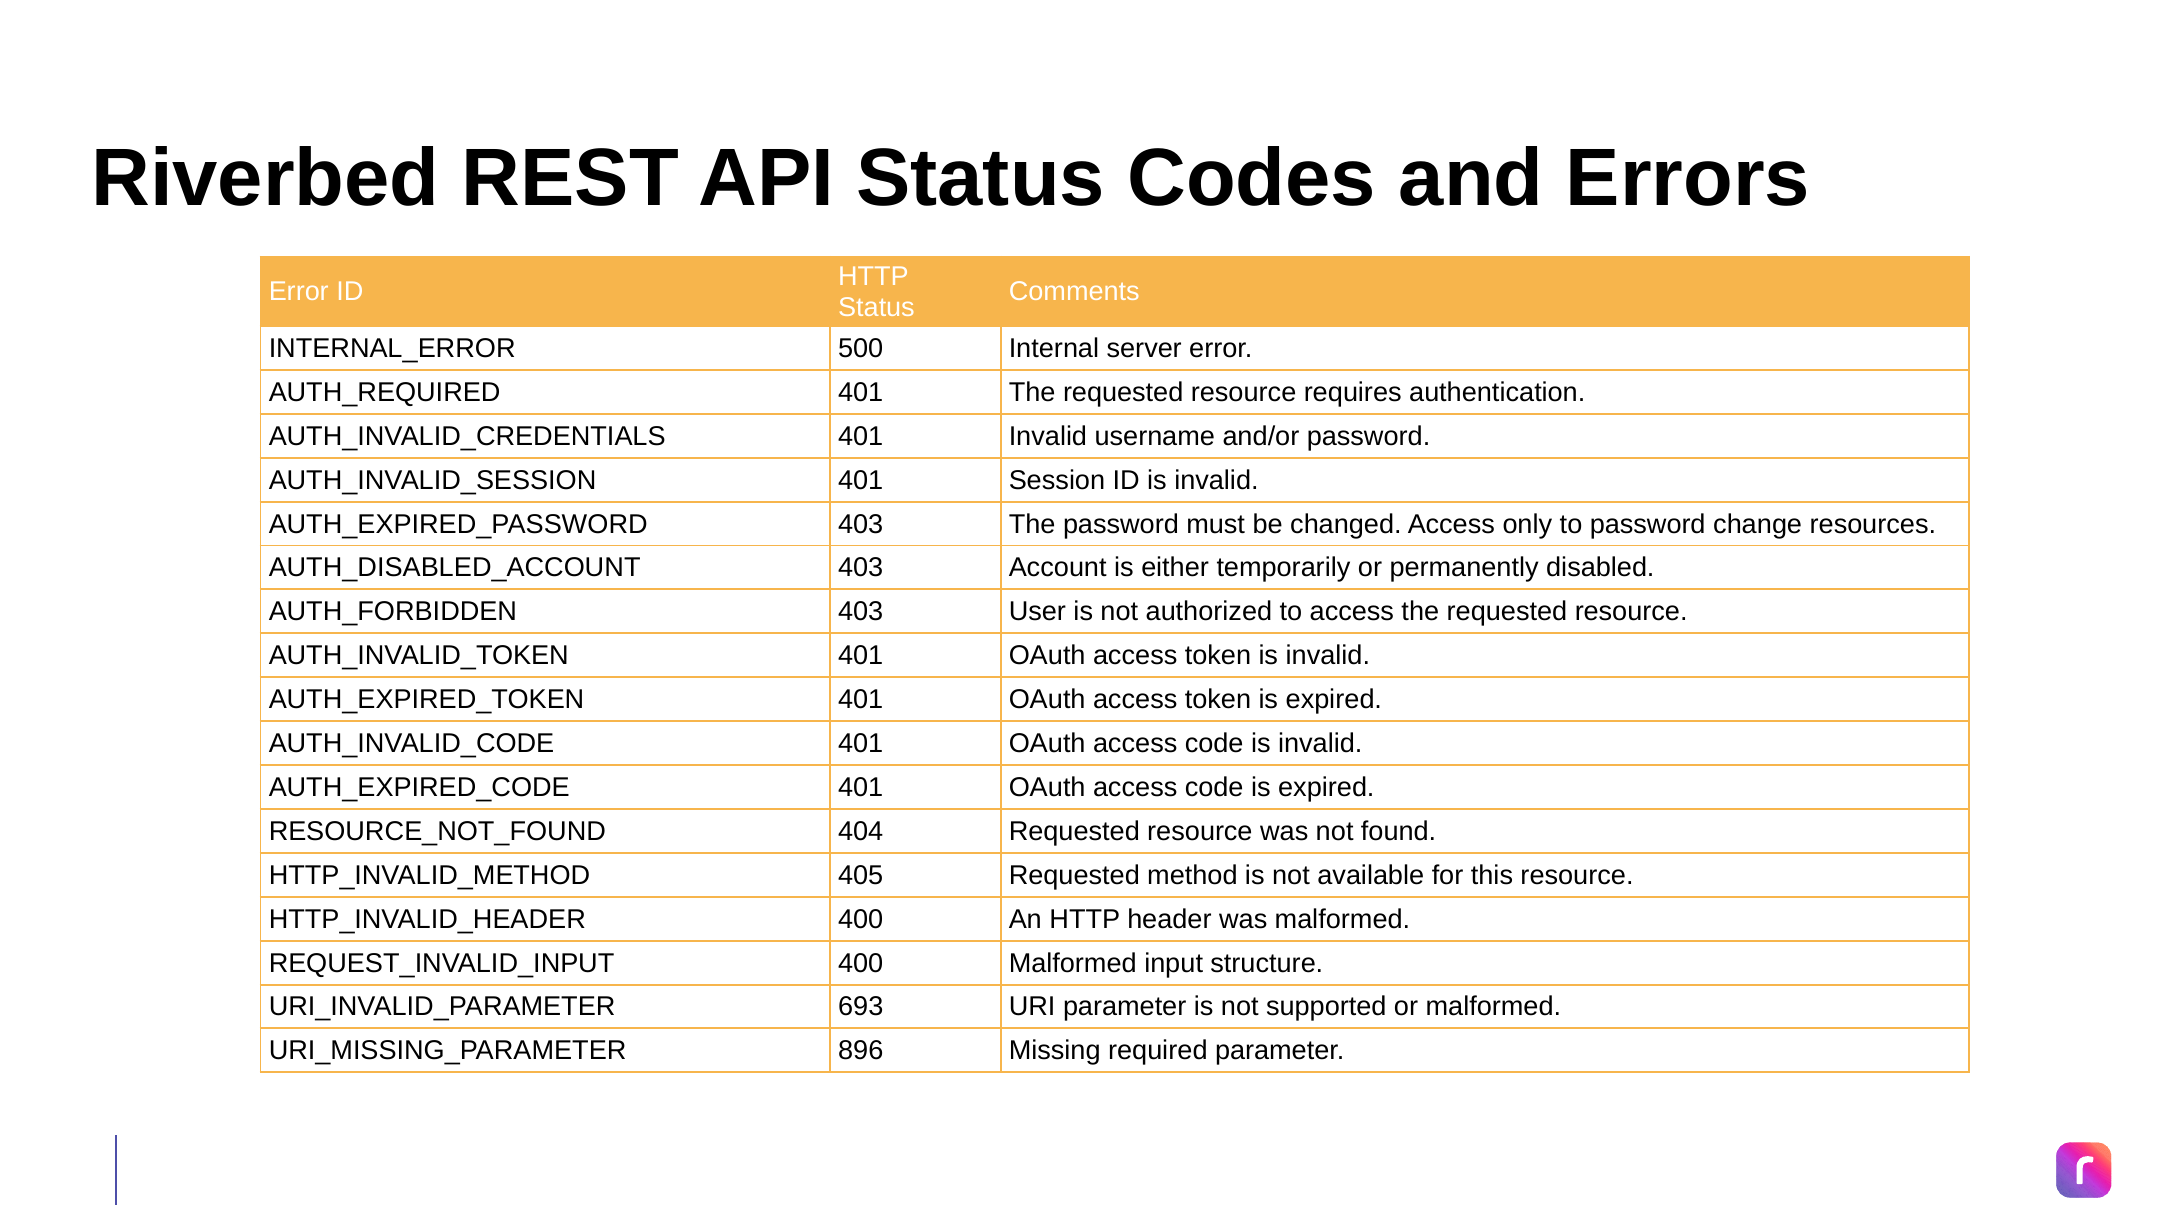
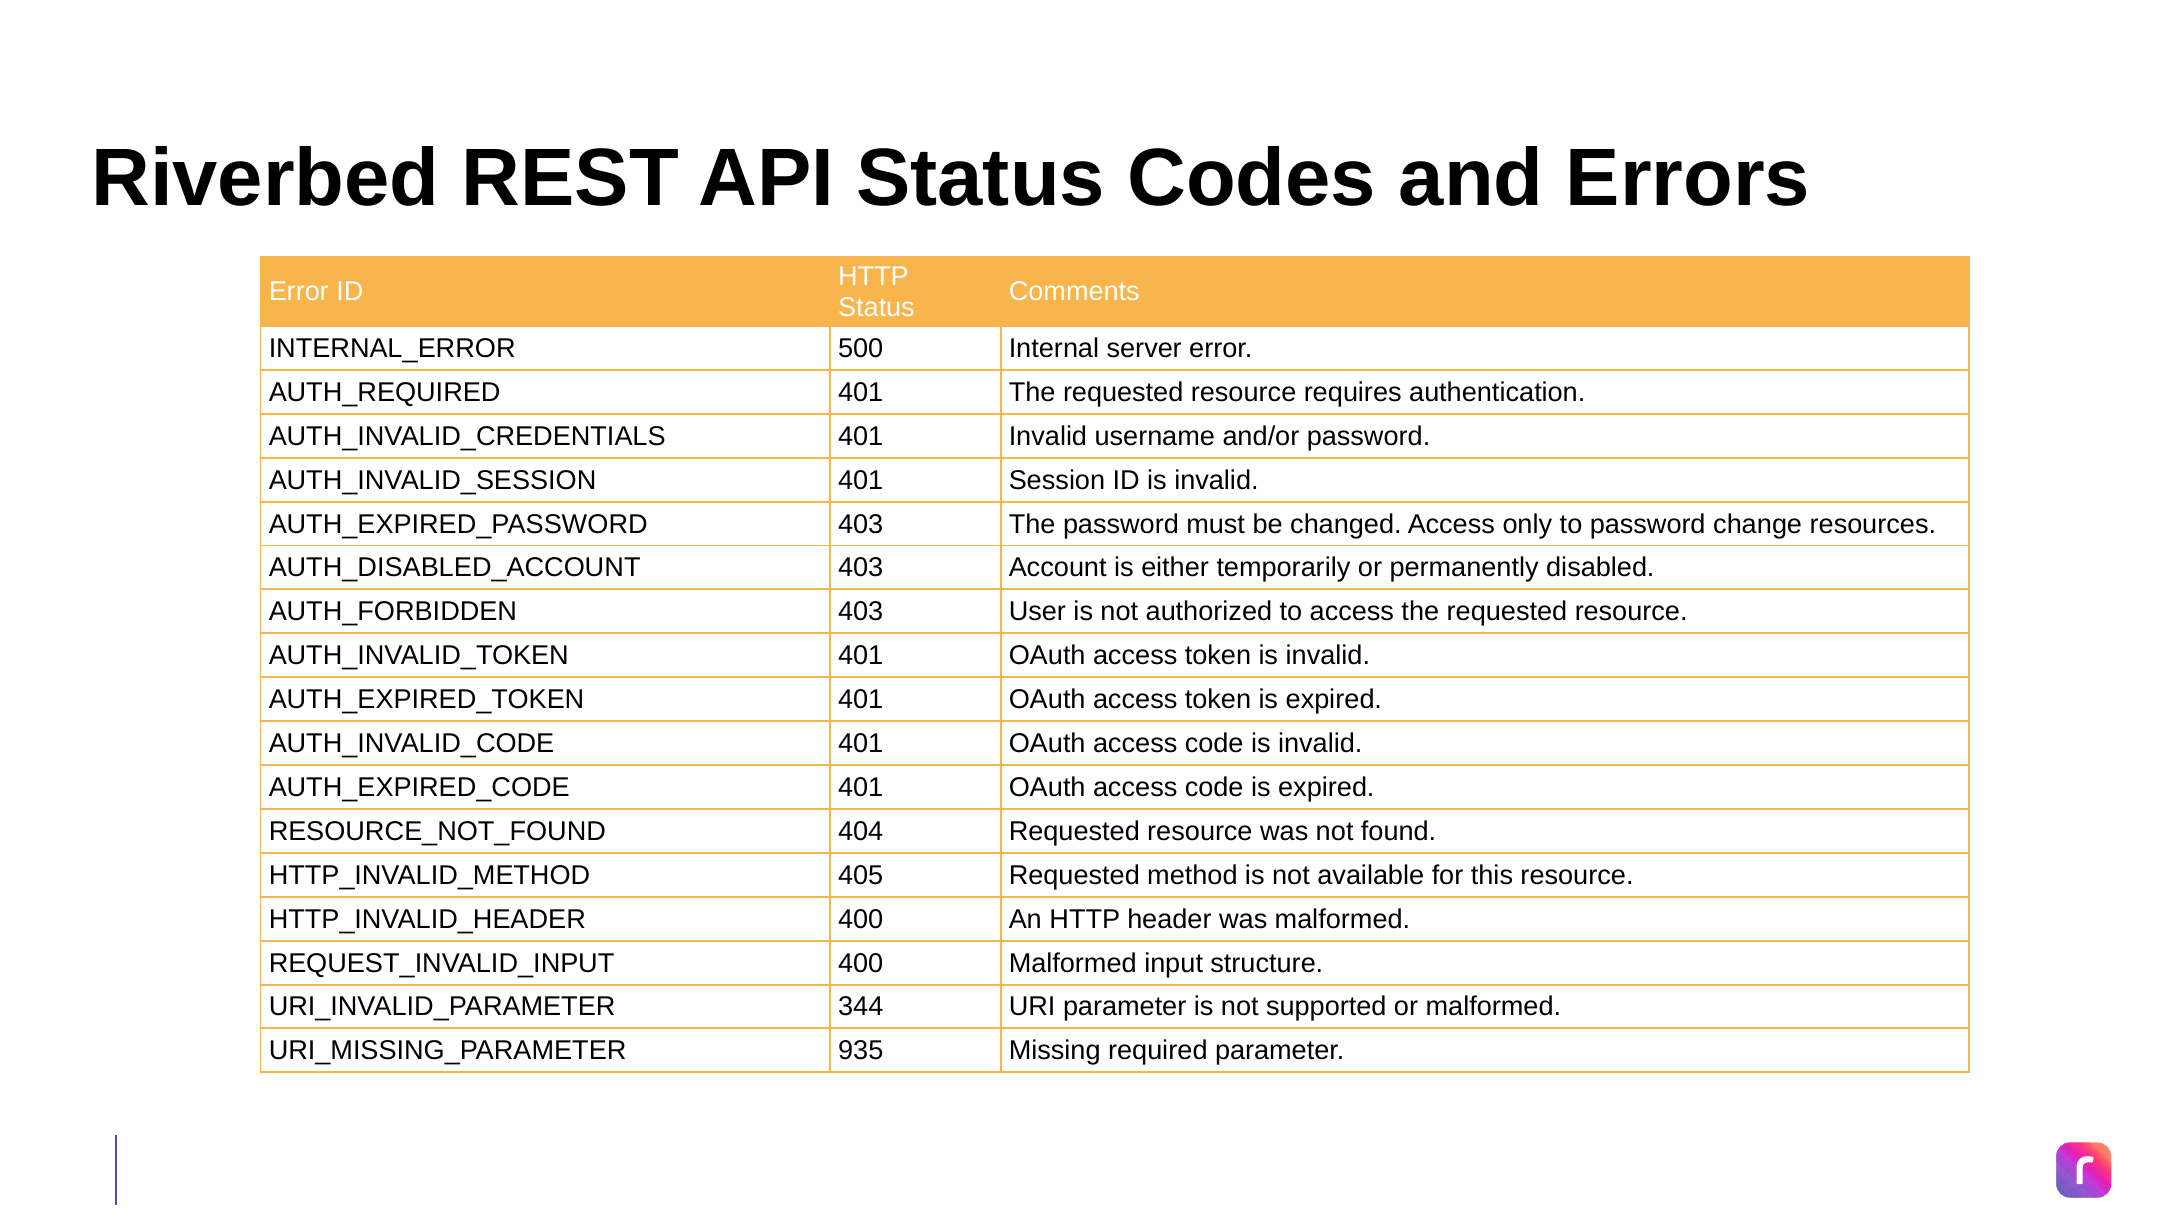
693: 693 -> 344
896: 896 -> 935
